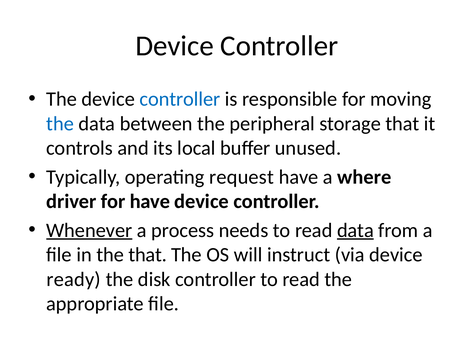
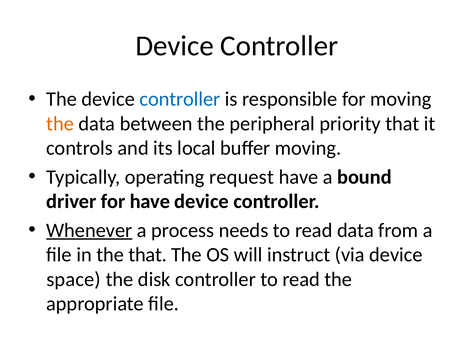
the at (60, 124) colour: blue -> orange
storage: storage -> priority
buffer unused: unused -> moving
where: where -> bound
data at (355, 230) underline: present -> none
ready: ready -> space
